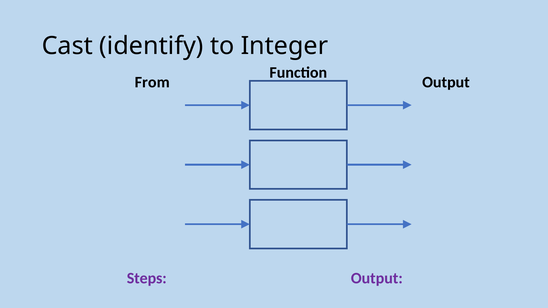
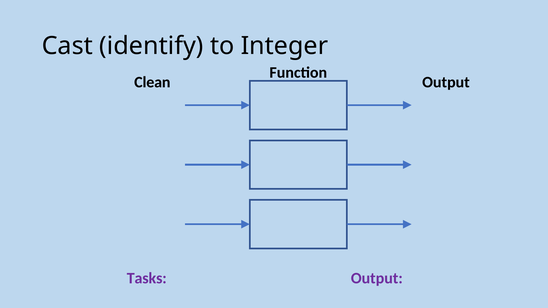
From: From -> Clean
Steps: Steps -> Tasks
